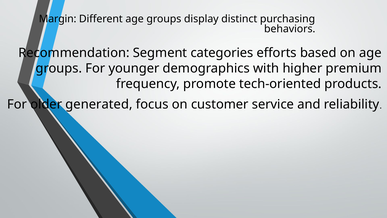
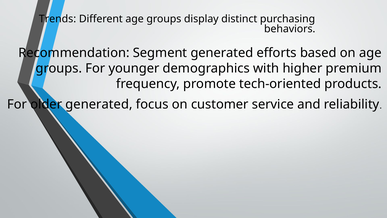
Margin: Margin -> Trends
Segment categories: categories -> generated
